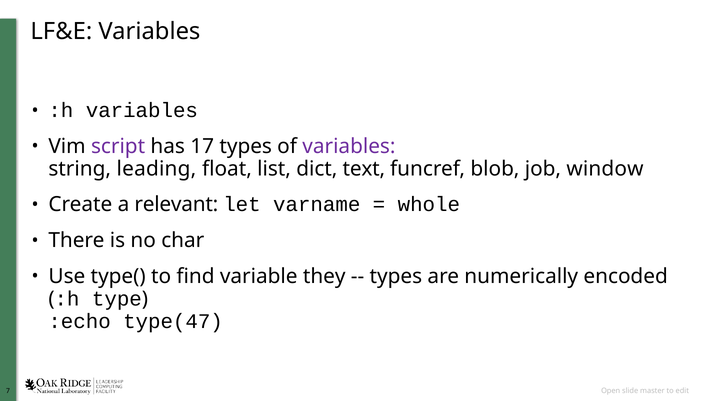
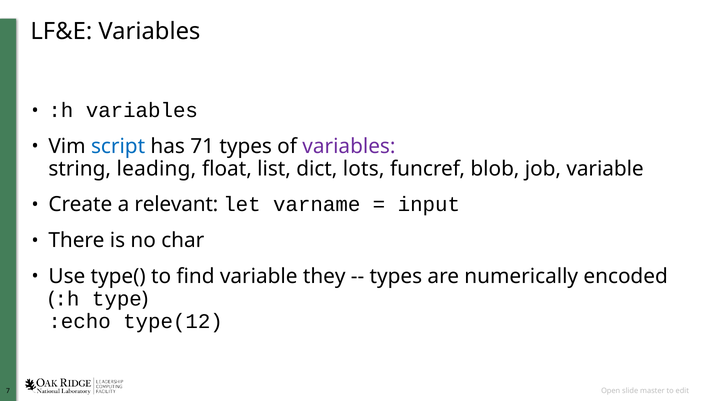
script colour: purple -> blue
17: 17 -> 71
text: text -> lots
job window: window -> variable
whole: whole -> input
type(47: type(47 -> type(12
